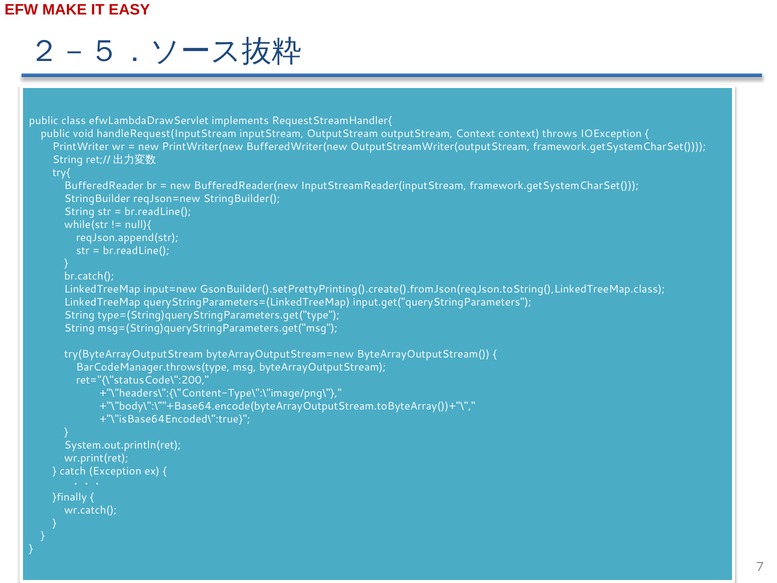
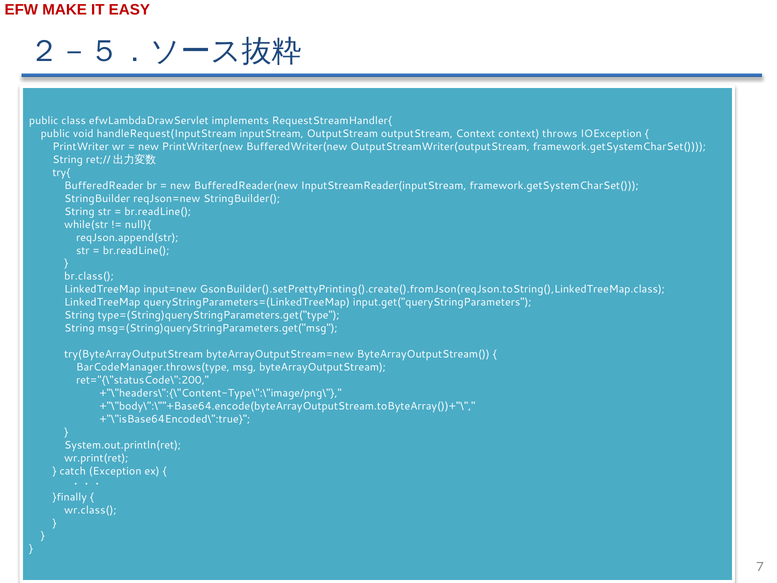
br.catch(: br.catch( -> br.class(
wr.catch(: wr.catch( -> wr.class(
